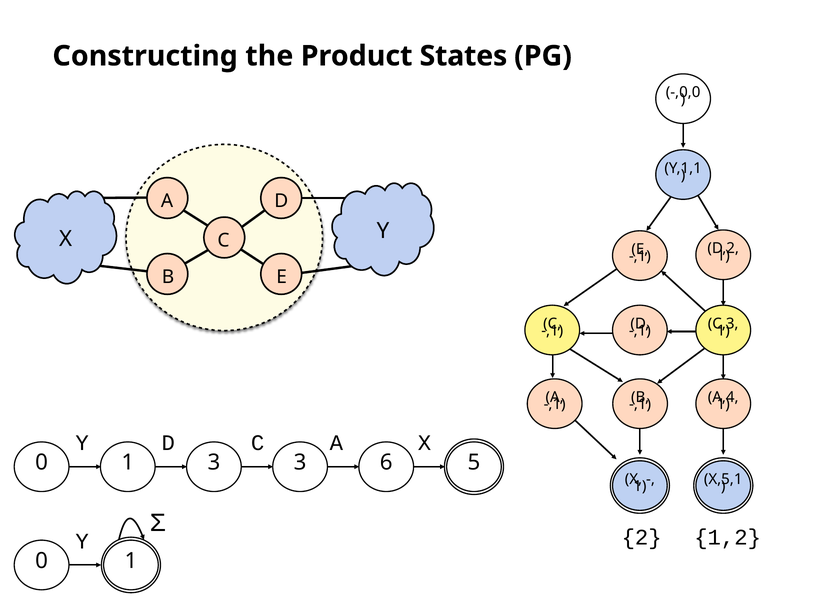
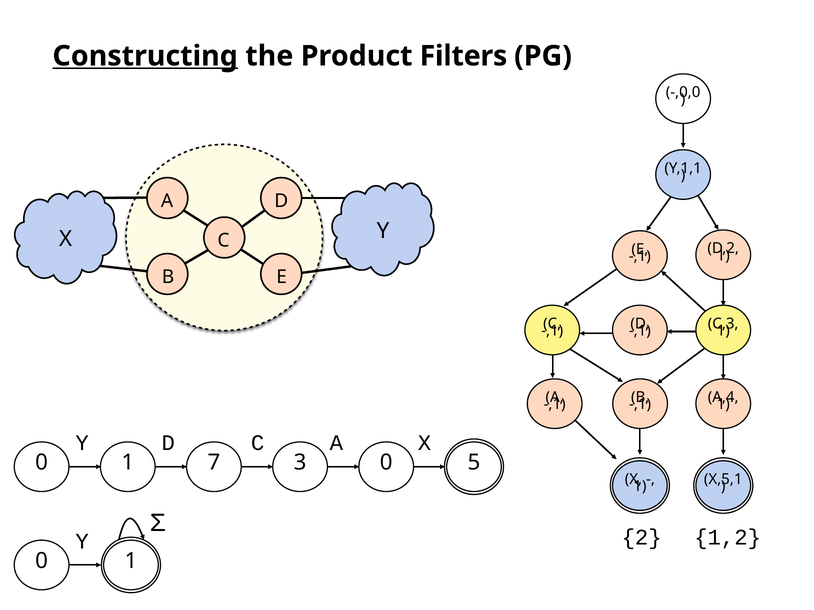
Constructing underline: none -> present
States: States -> Filters
1 3: 3 -> 7
3 6: 6 -> 0
